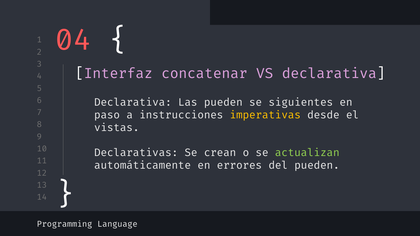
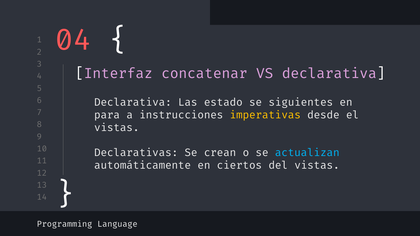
Las pueden: pueden -> estado
paso: paso -> para
actualizan colour: light green -> light blue
errores: errores -> ciertos
del pueden: pueden -> vistas
